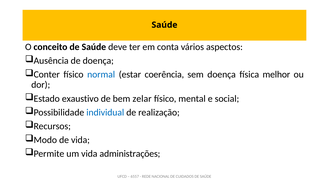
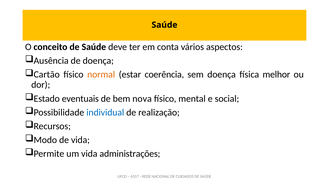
Conter: Conter -> Cartão
normal colour: blue -> orange
exaustivo: exaustivo -> eventuais
zelar: zelar -> nova
